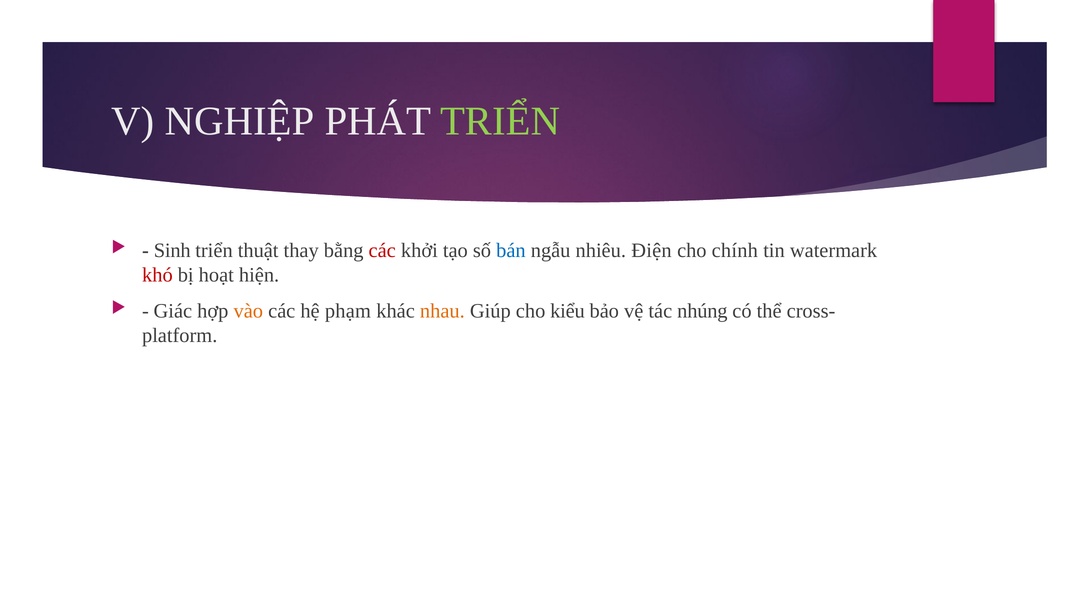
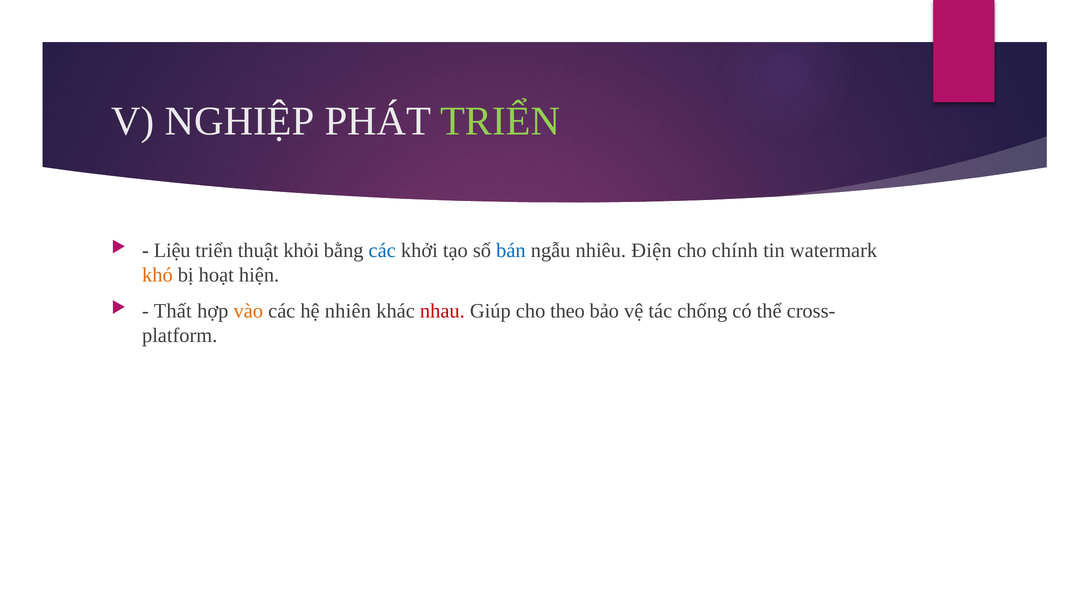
Sinh: Sinh -> Liệu
thay: thay -> khỏi
các at (382, 251) colour: red -> blue
khó colour: red -> orange
Giác: Giác -> Thất
phạm: phạm -> nhiên
nhau colour: orange -> red
kiểu: kiểu -> theo
nhúng: nhúng -> chống
